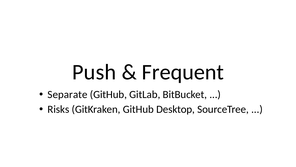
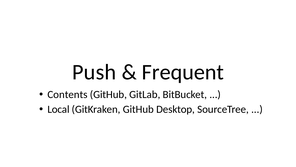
Separate: Separate -> Contents
Risks: Risks -> Local
